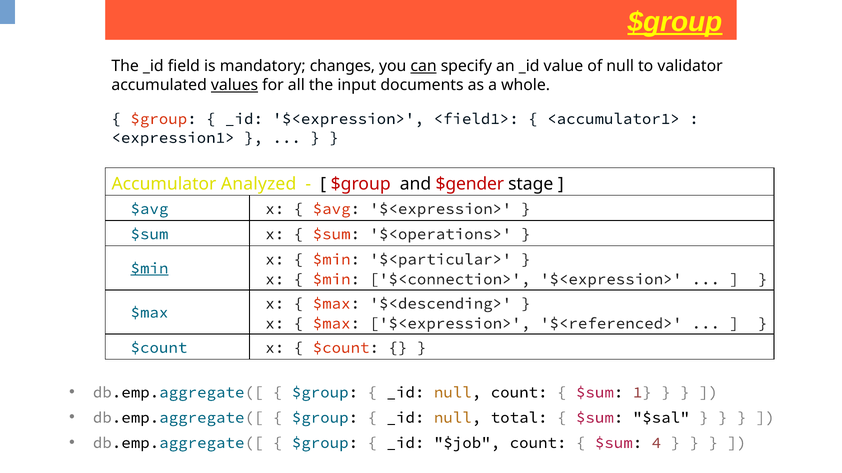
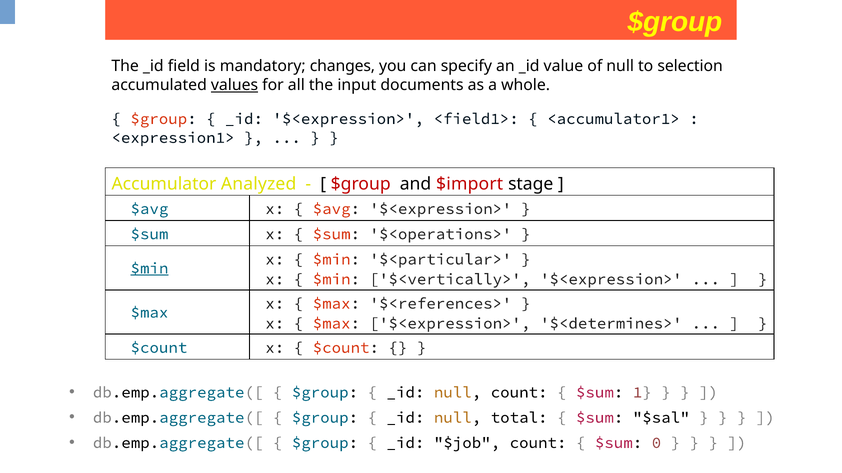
$group at (675, 22) underline: present -> none
can underline: present -> none
validator: validator -> selection
$gender: $gender -> $import
$<connection>: $<connection> -> $<vertically>
$<descending>: $<descending> -> $<references>
$<referenced>: $<referenced> -> $<determines>
4: 4 -> 0
